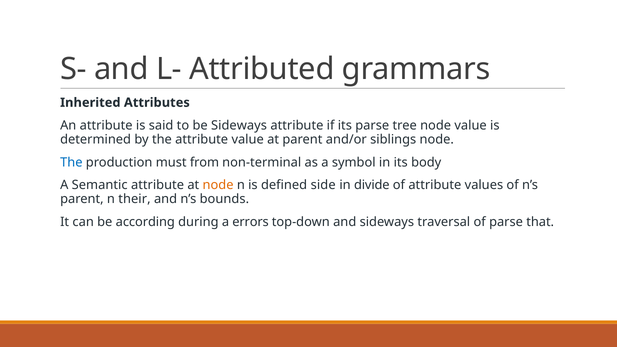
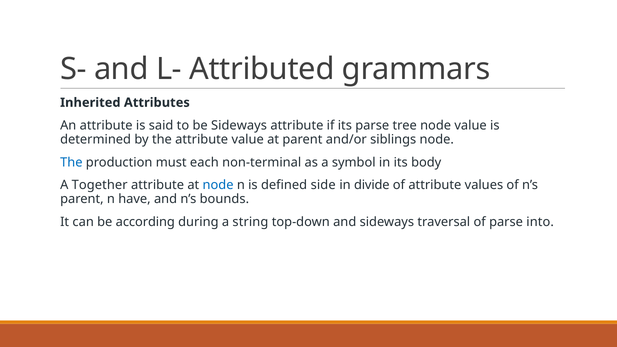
from: from -> each
Semantic: Semantic -> Together
node at (218, 185) colour: orange -> blue
their: their -> have
errors: errors -> string
that: that -> into
